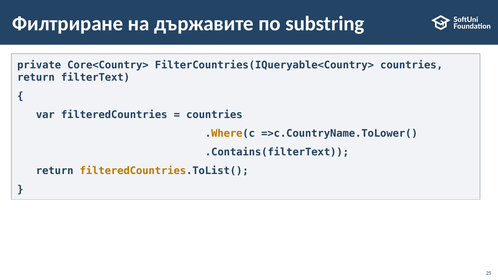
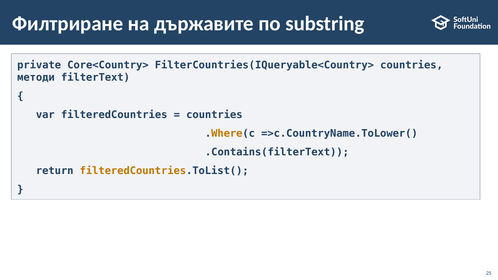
return at (36, 77): return -> методи
